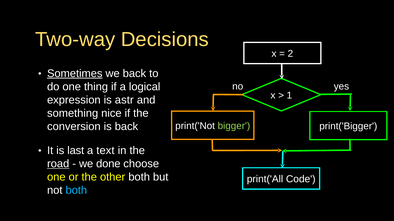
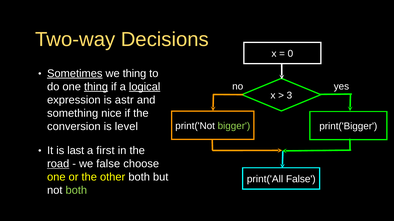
2: 2 -> 0
we back: back -> thing
thing at (96, 87) underline: none -> present
logical underline: none -> present
1: 1 -> 3
is back: back -> level
text: text -> first
we done: done -> false
print('All Code: Code -> False
both at (76, 191) colour: light blue -> light green
